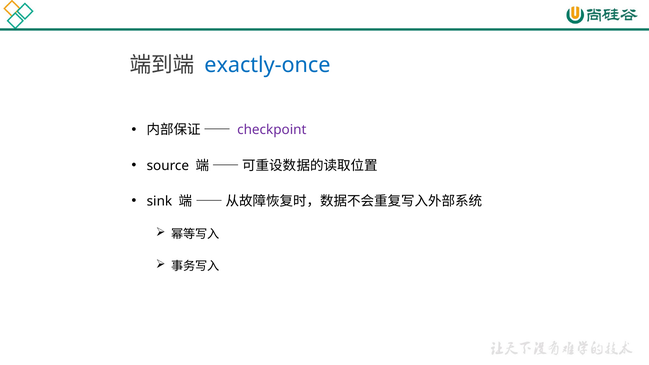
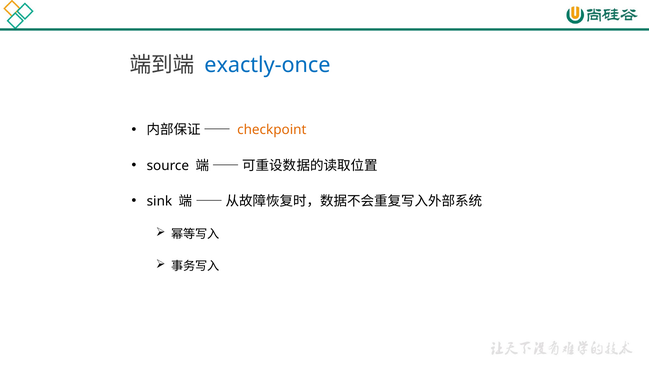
checkpoint colour: purple -> orange
